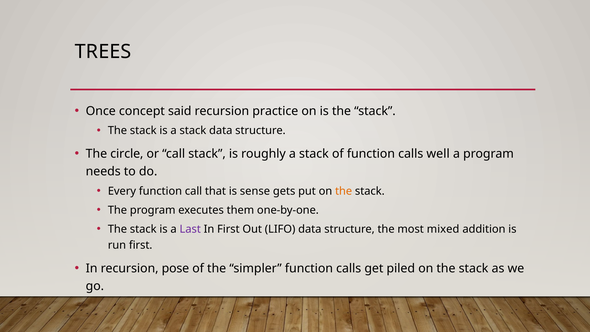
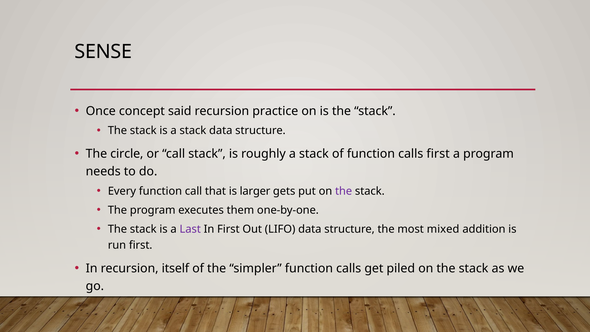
TREES: TREES -> SENSE
calls well: well -> first
sense: sense -> larger
the at (344, 191) colour: orange -> purple
pose: pose -> itself
